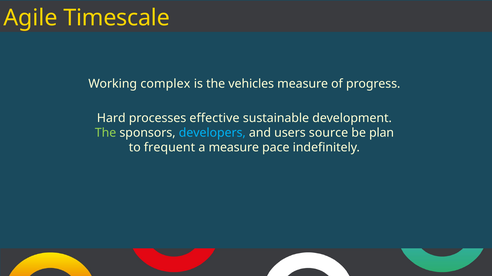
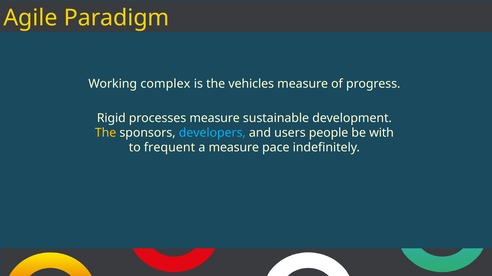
Timescale: Timescale -> Paradigm
Hard: Hard -> Rigid
processes effective: effective -> measure
The at (106, 133) colour: light green -> yellow
source: source -> people
plan: plan -> with
